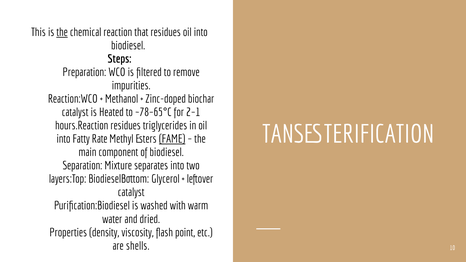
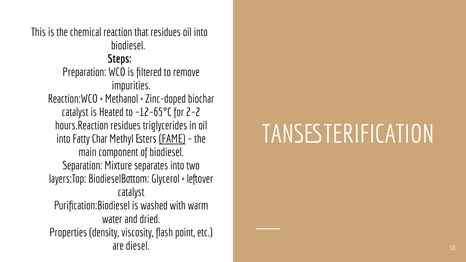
the at (62, 32) underline: present -> none
~78–65°C: ~78–65°C -> ~12–65°C
2–1: 2–1 -> 2–2
Rate: Rate -> Char
shells: shells -> diesel
